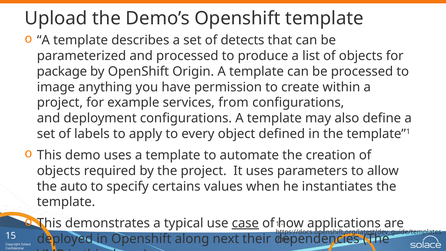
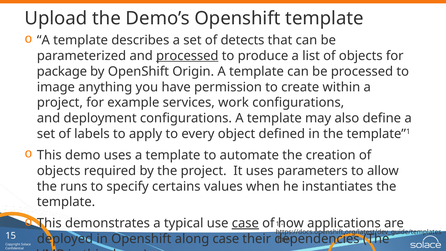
processed at (187, 56) underline: none -> present
from: from -> work
auto: auto -> runs
along next: next -> case
